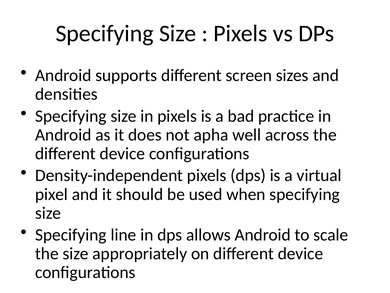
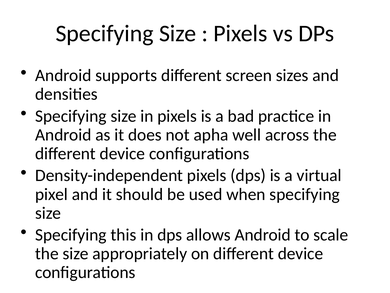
line: line -> this
